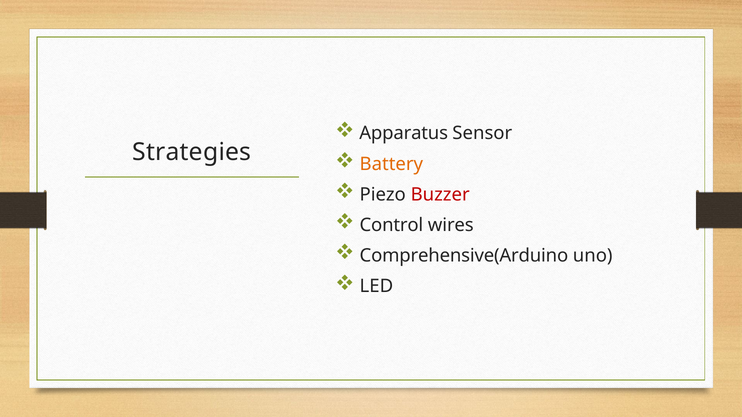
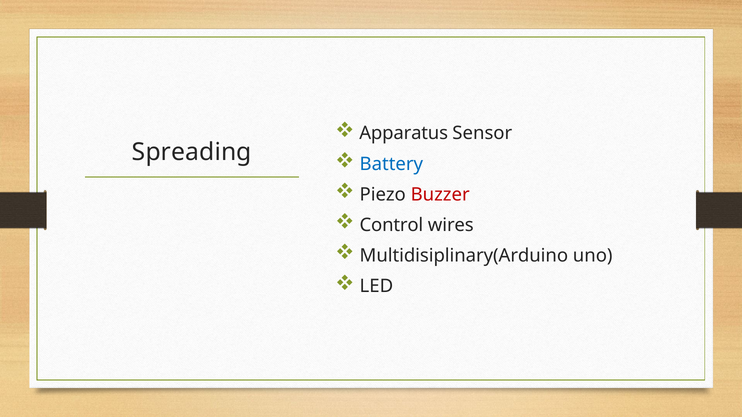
Strategies: Strategies -> Spreading
Battery colour: orange -> blue
Comprehensive(Arduino: Comprehensive(Arduino -> Multidisiplinary(Arduino
